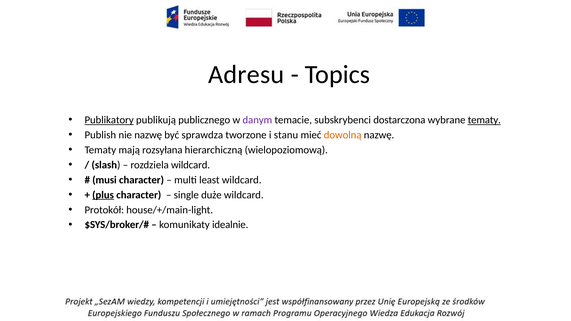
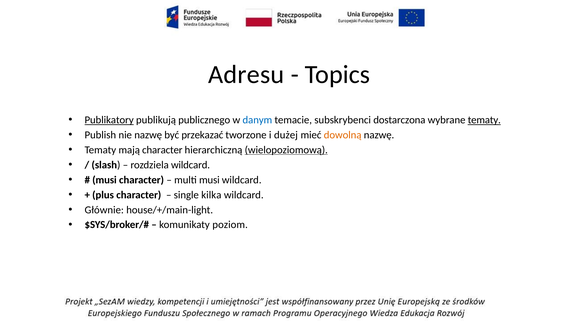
danym colour: purple -> blue
sprawdza: sprawdza -> przekazać
stanu: stanu -> dużej
mają rozsyłana: rozsyłana -> character
wielopoziomową underline: none -> present
multi least: least -> musi
plus underline: present -> none
duże: duże -> kilka
Protokół: Protokół -> Głównie
idealnie: idealnie -> poziom
